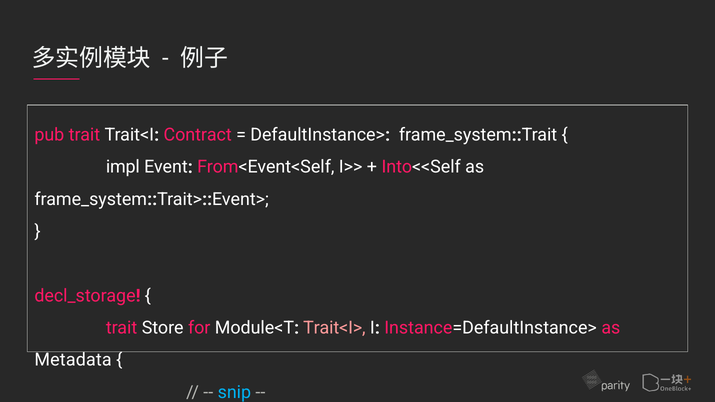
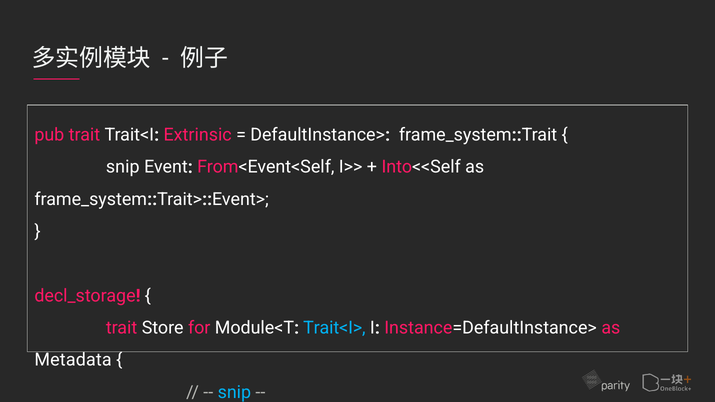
Contract: Contract -> Extrinsic
impl at (123, 167): impl -> snip
Trait<I> colour: pink -> light blue
